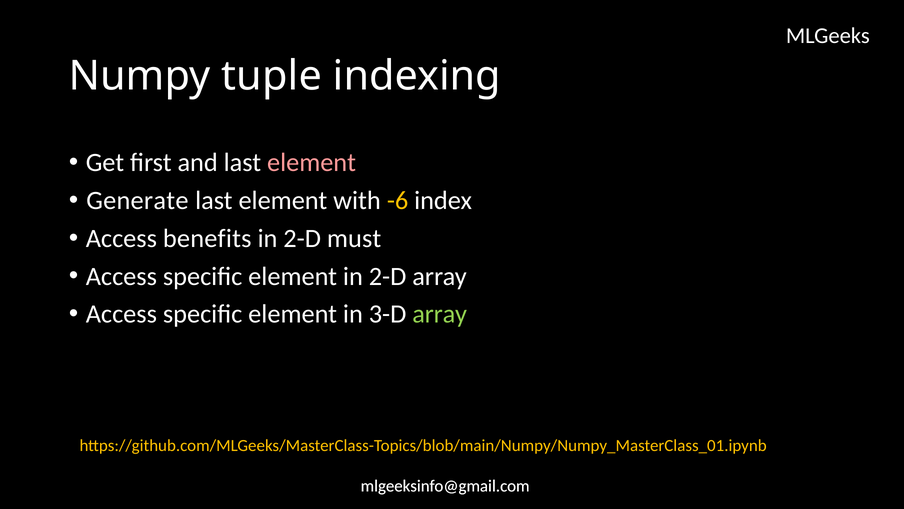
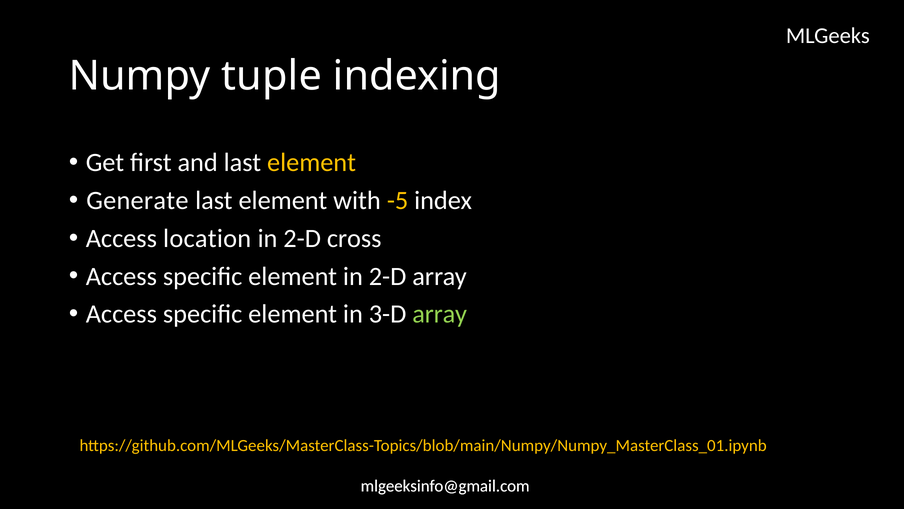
element at (312, 162) colour: pink -> yellow
-6: -6 -> -5
benefits: benefits -> location
must: must -> cross
